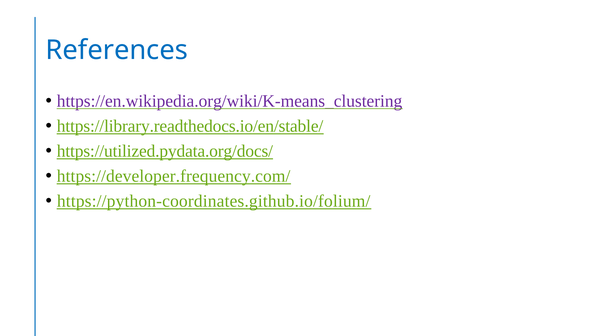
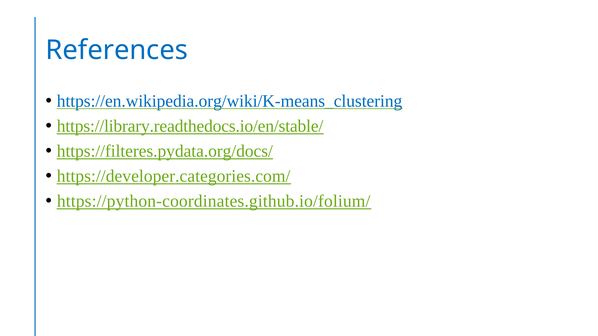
https://en.wikipedia.org/wiki/K-means_clustering colour: purple -> blue
https://utilized.pydata.org/docs/: https://utilized.pydata.org/docs/ -> https://filteres.pydata.org/docs/
https://developer.frequency.com/: https://developer.frequency.com/ -> https://developer.categories.com/
